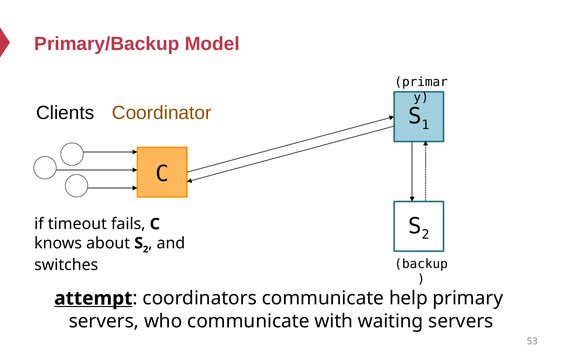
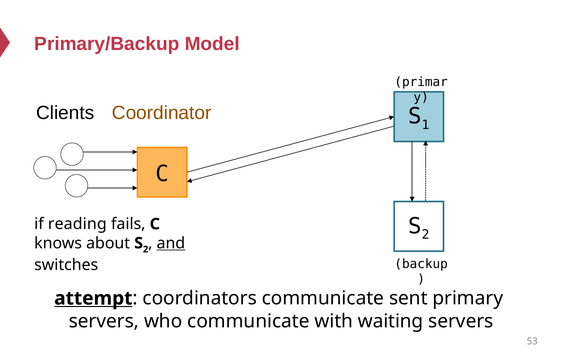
timeout: timeout -> reading
and underline: none -> present
help: help -> sent
